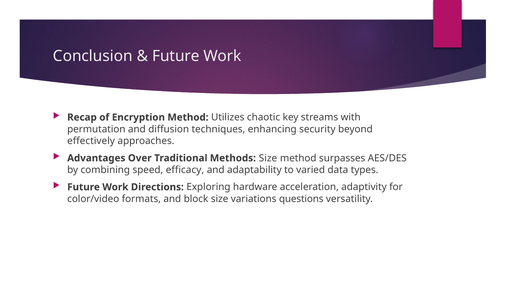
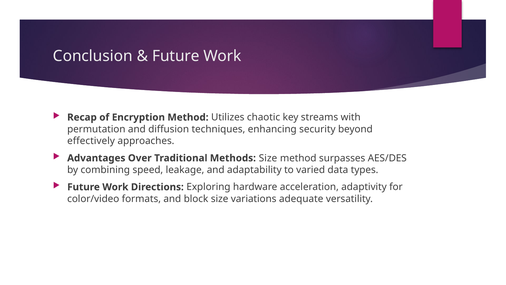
efficacy: efficacy -> leakage
questions: questions -> adequate
